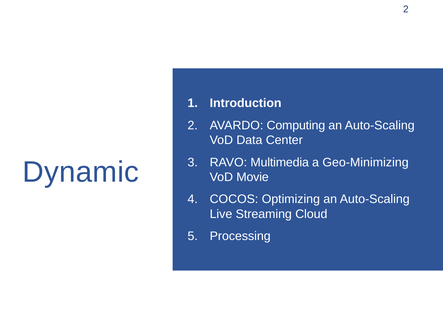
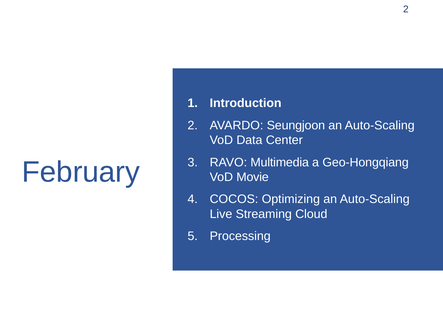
Computing: Computing -> Seungjoon
Geo-Minimizing: Geo-Minimizing -> Geo-Hongqiang
Dynamic: Dynamic -> February
